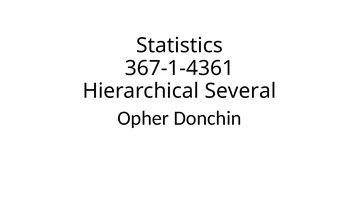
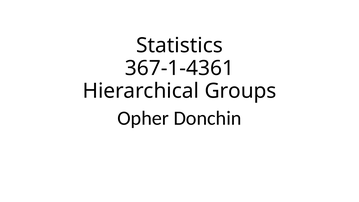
Several: Several -> Groups
